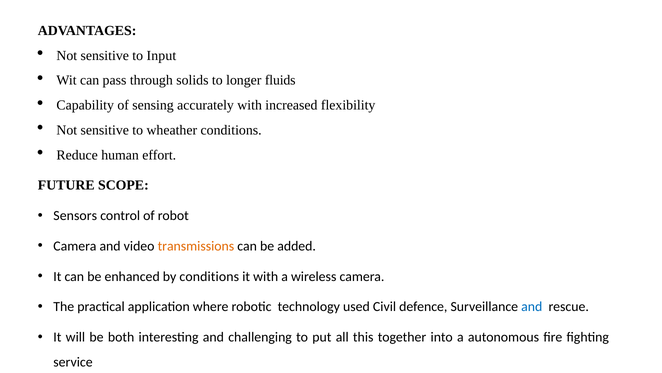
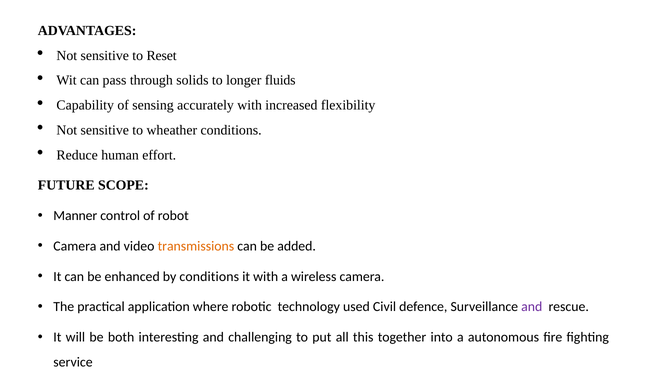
Input: Input -> Reset
Sensors: Sensors -> Manner
and at (532, 306) colour: blue -> purple
